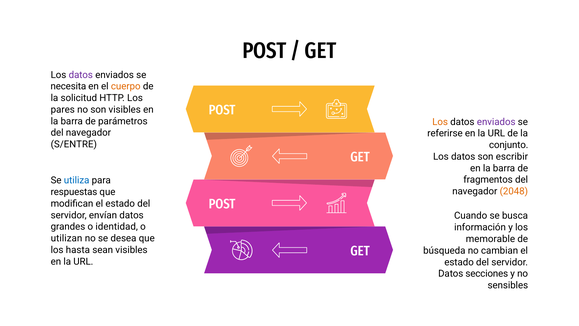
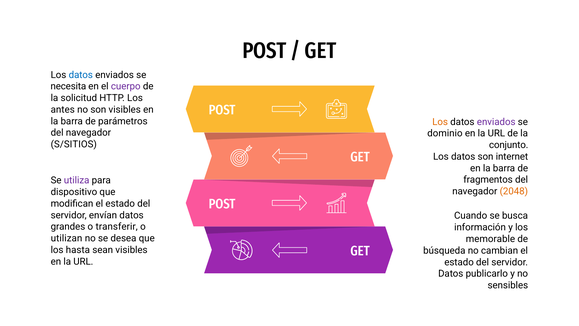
datos at (81, 75) colour: purple -> blue
cuerpo colour: orange -> purple
pares: pares -> antes
referirse: referirse -> dominio
S/ENTRE: S/ENTRE -> S/SITIOS
escribir: escribir -> internet
utiliza colour: blue -> purple
respuestas: respuestas -> dispositivo
identidad: identidad -> transferir
secciones: secciones -> publicarlo
